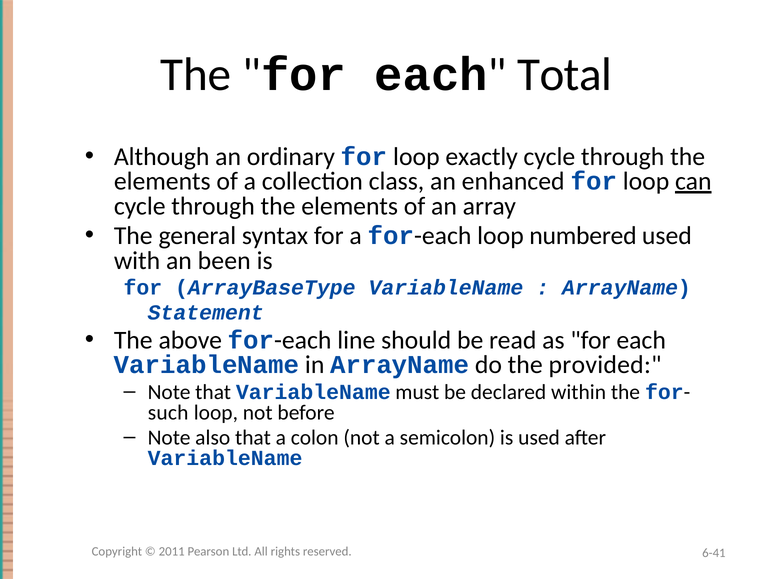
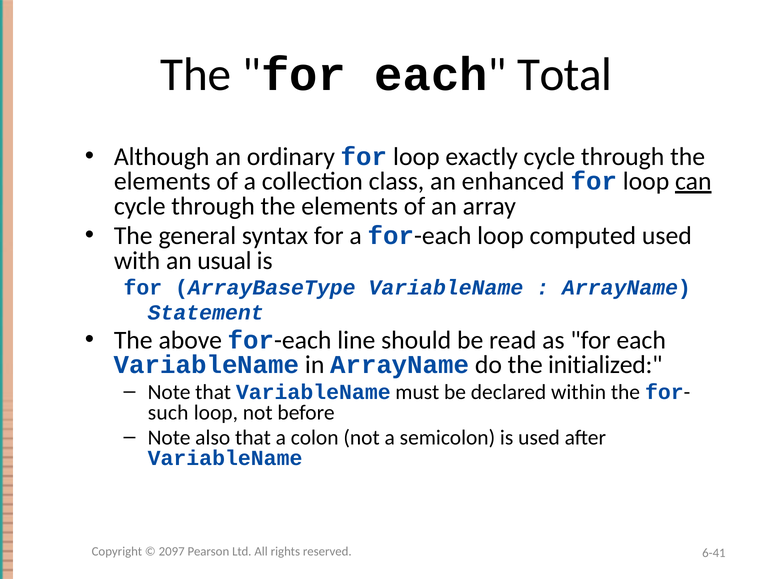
numbered: numbered -> computed
been: been -> usual
provided: provided -> initialized
2011: 2011 -> 2097
